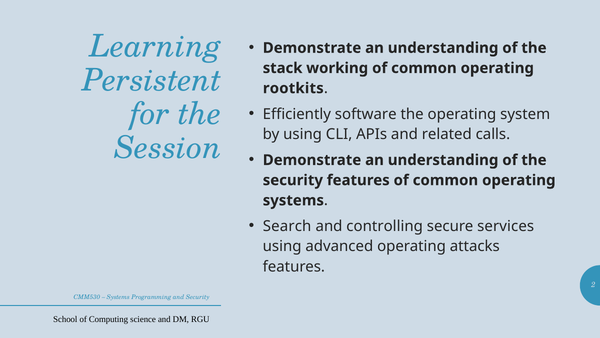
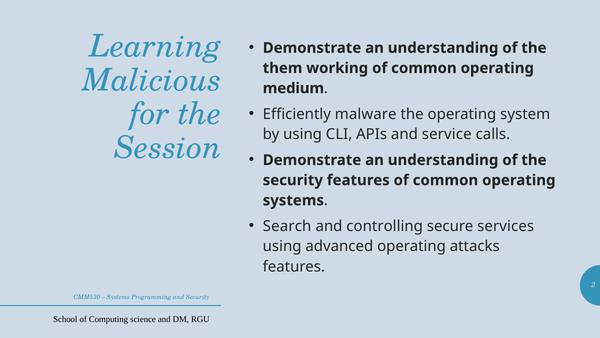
stack: stack -> them
Persistent: Persistent -> Malicious
rootkits: rootkits -> medium
software: software -> malware
related: related -> service
